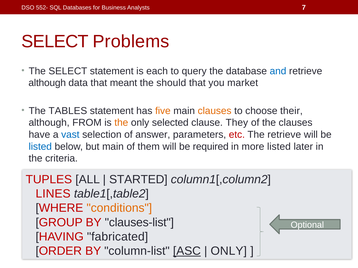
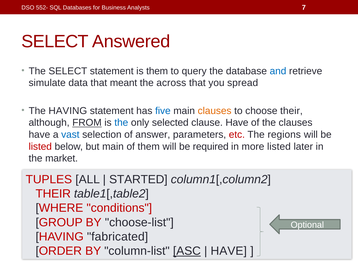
Problems: Problems -> Answered
is each: each -> them
although at (47, 83): although -> simulate
should: should -> across
market: market -> spread
The TABLES: TABLES -> HAVING
five colour: orange -> blue
FROM underline: none -> present
the at (121, 123) colour: orange -> blue
clause They: They -> Have
The retrieve: retrieve -> regions
listed at (40, 147) colour: blue -> red
criteria: criteria -> market
LINES at (53, 194): LINES -> THEIR
conditions colour: orange -> red
clauses-list: clauses-list -> choose-list
ONLY at (229, 251): ONLY -> HAVE
